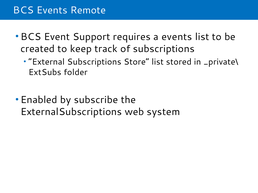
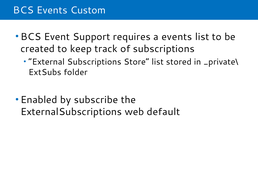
Remote: Remote -> Custom
system: system -> default
